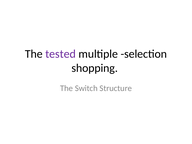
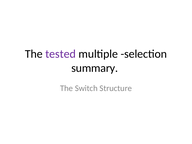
shopping: shopping -> summary
